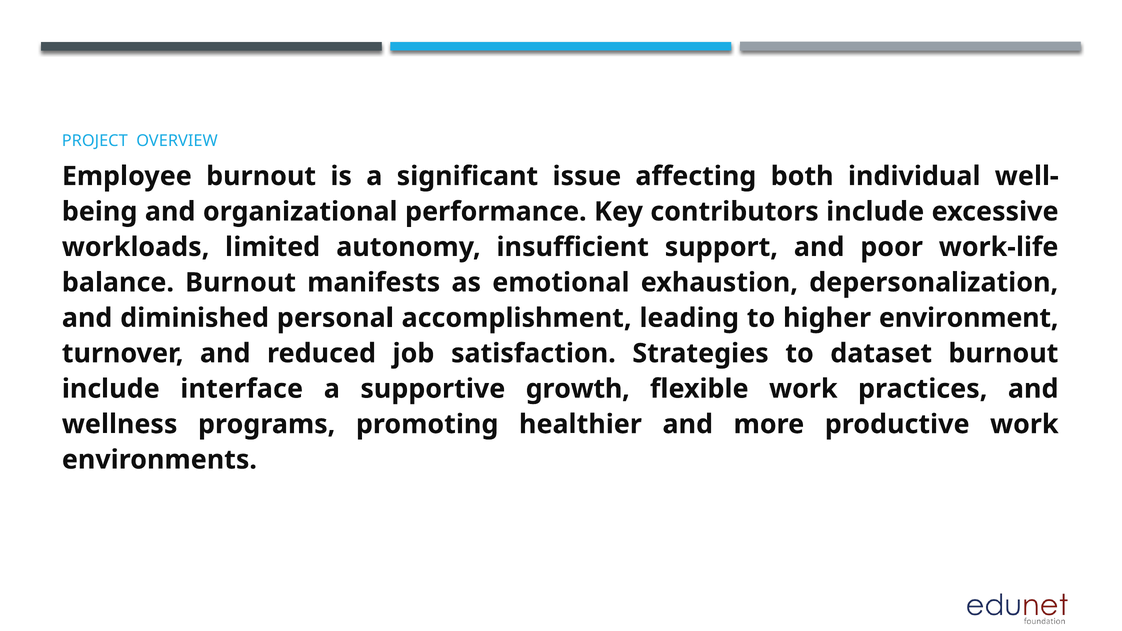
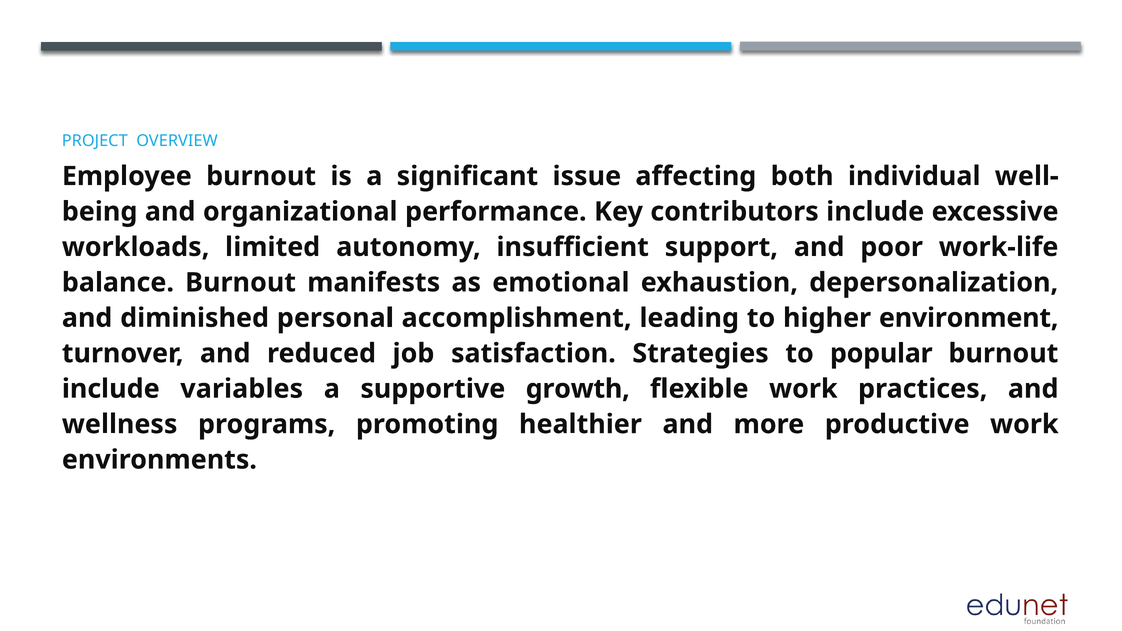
dataset: dataset -> popular
interface: interface -> variables
